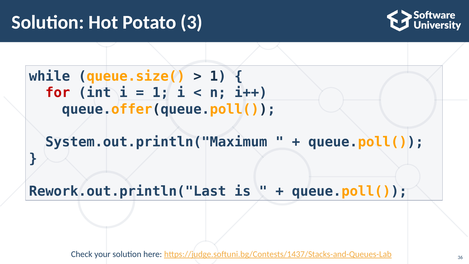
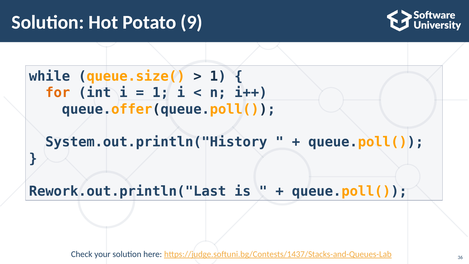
3: 3 -> 9
for colour: red -> orange
System.out.println("Maximum: System.out.println("Maximum -> System.out.println("History
